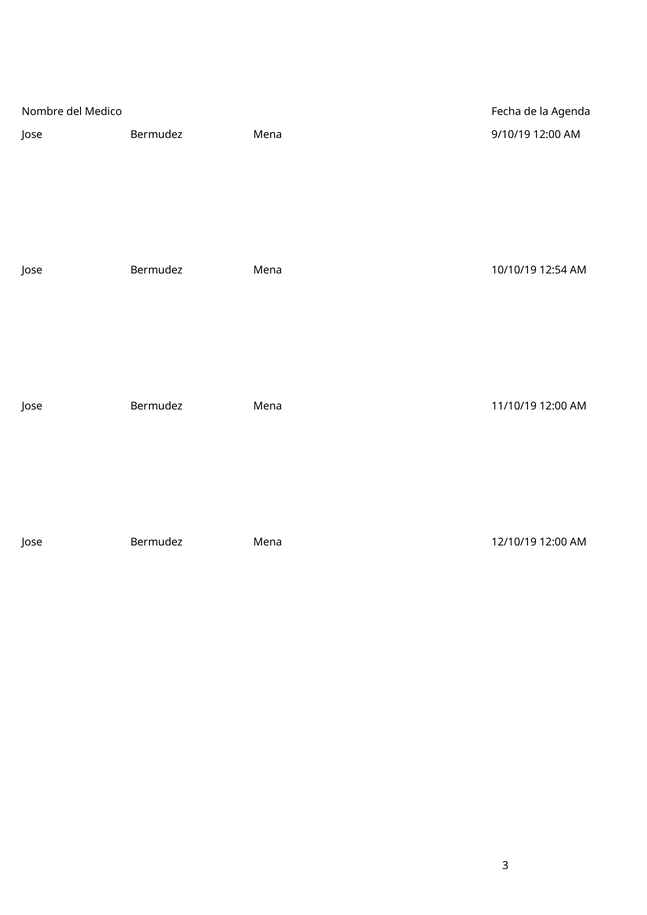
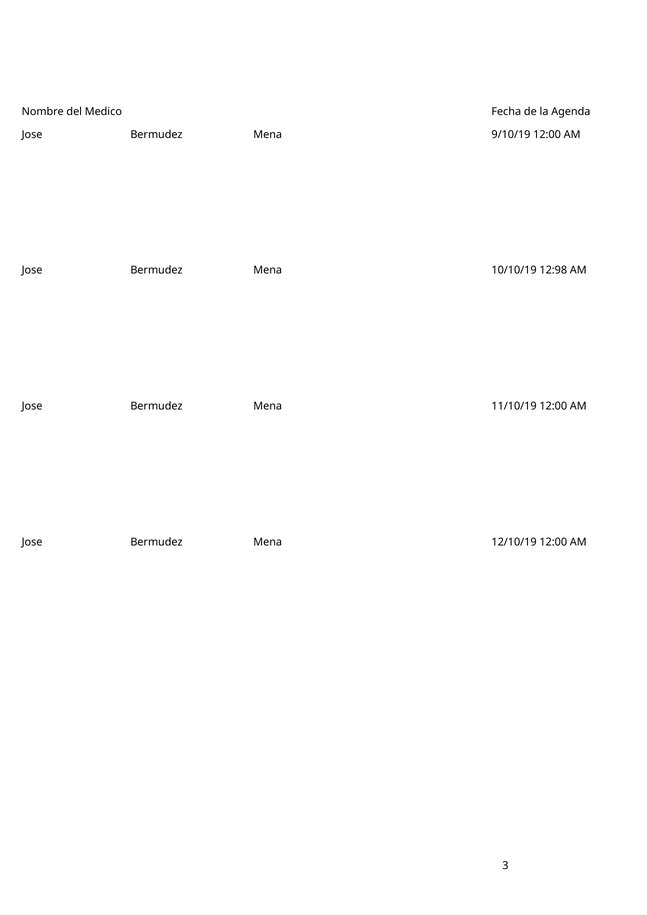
12:54: 12:54 -> 12:98
